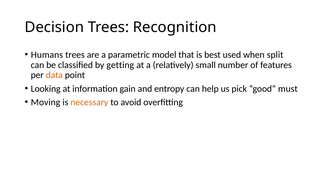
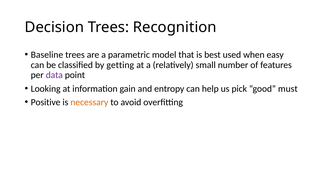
Humans: Humans -> Baseline
split: split -> easy
data colour: orange -> purple
Moving: Moving -> Positive
